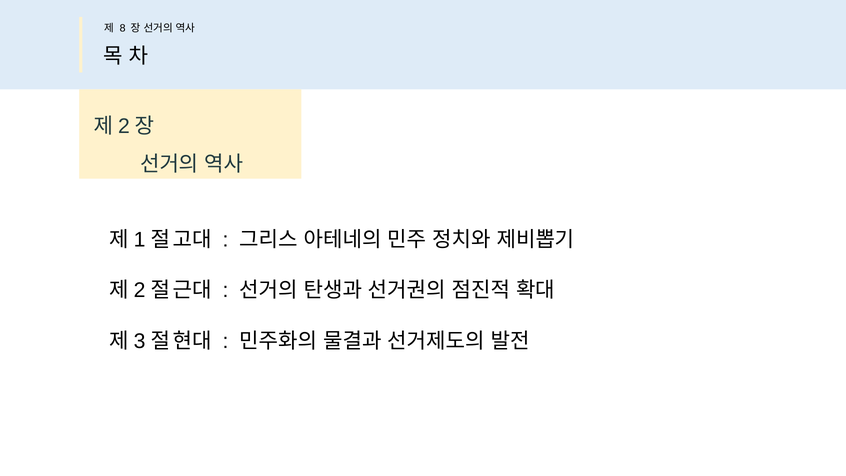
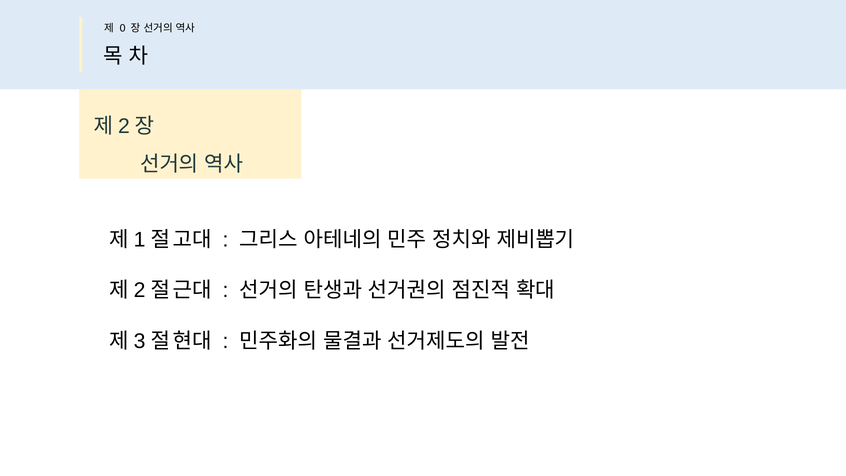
8: 8 -> 0
